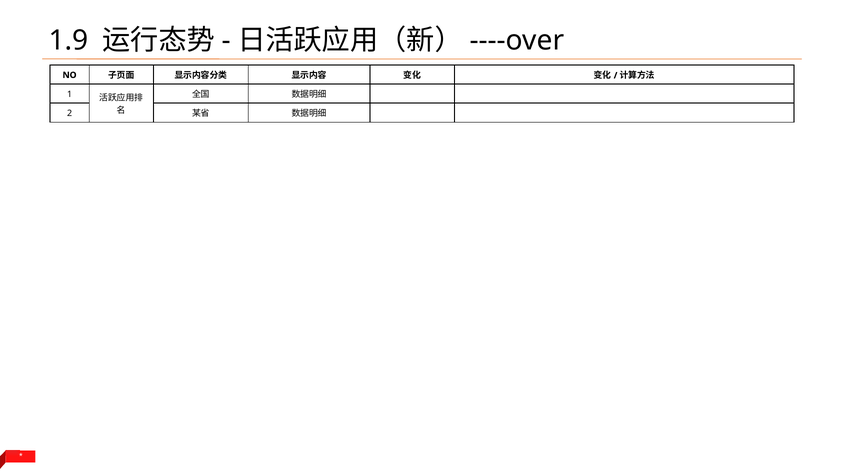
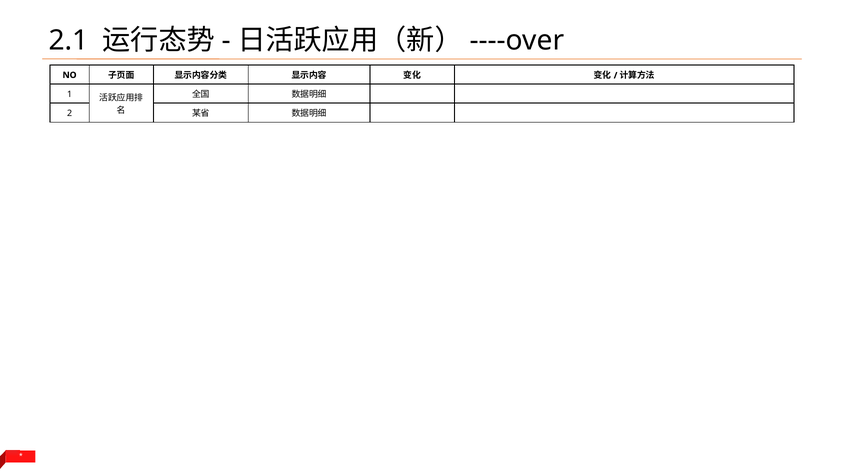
1.9: 1.9 -> 2.1
